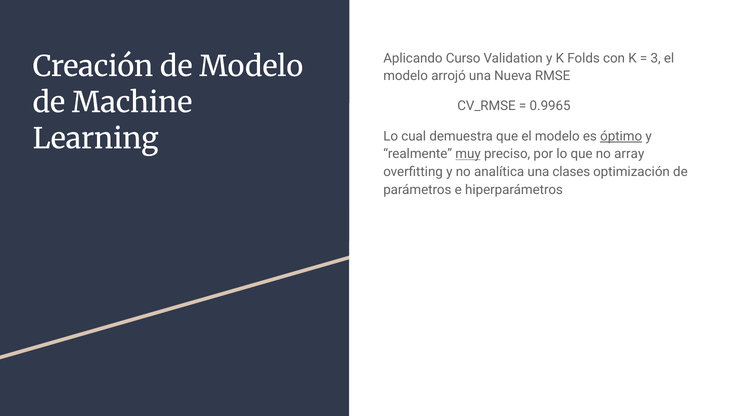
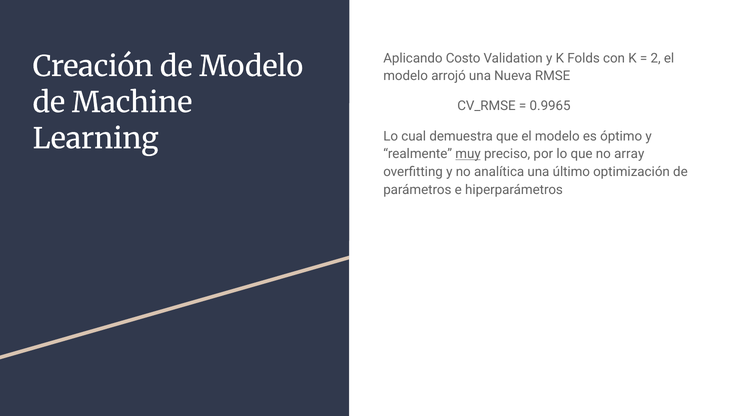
Curso: Curso -> Costo
3: 3 -> 2
óptimo underline: present -> none
clases: clases -> último
